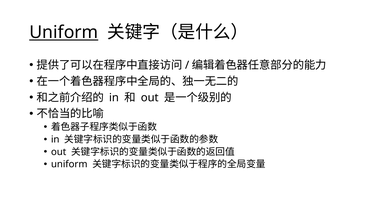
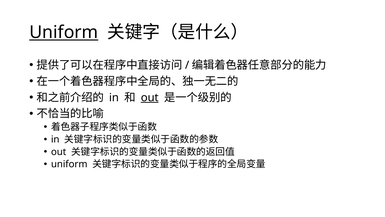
out at (150, 97) underline: none -> present
